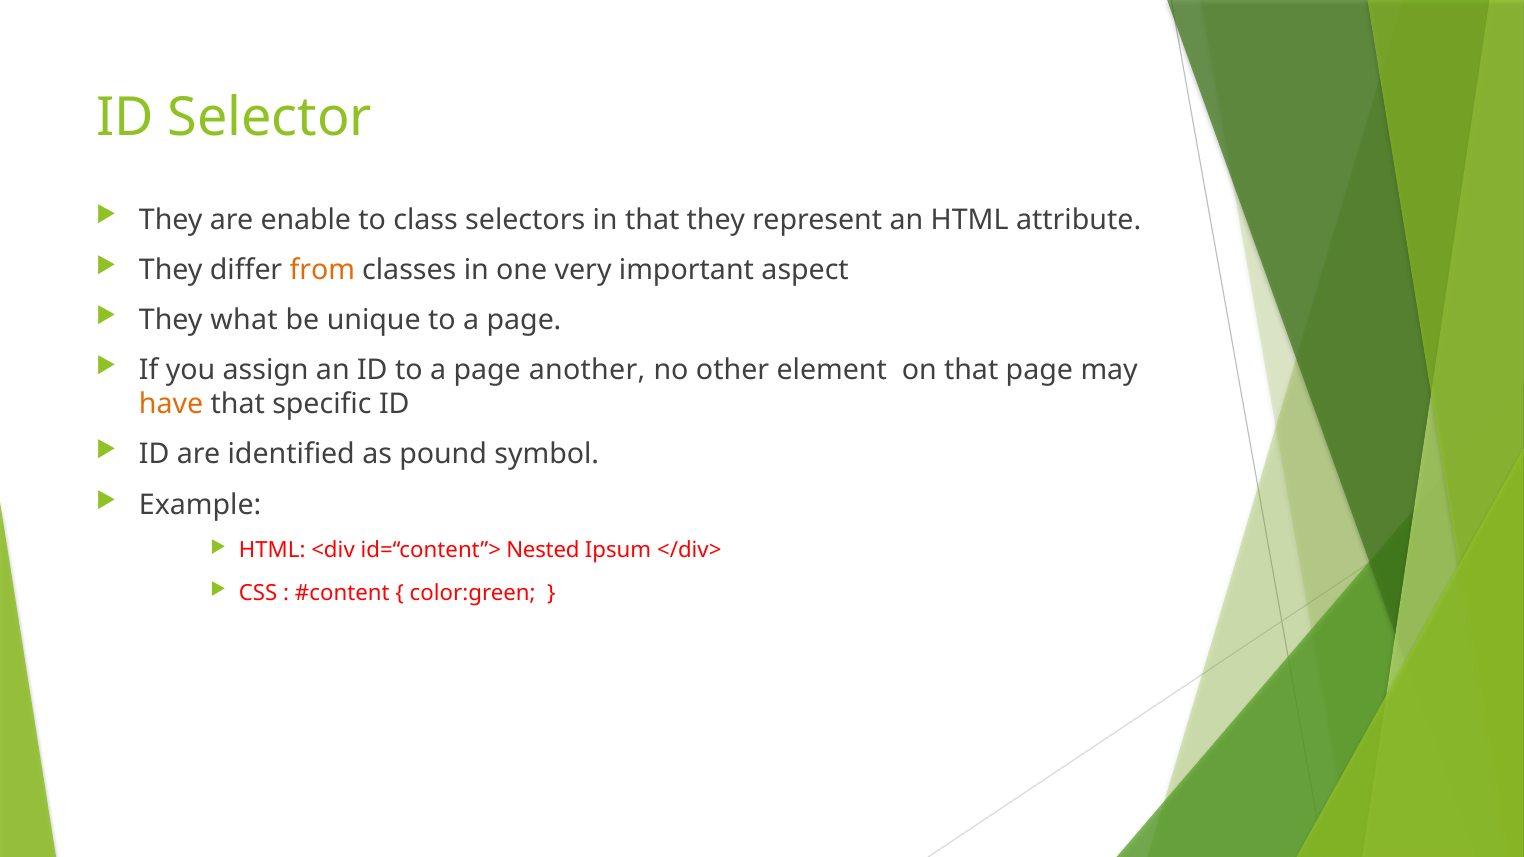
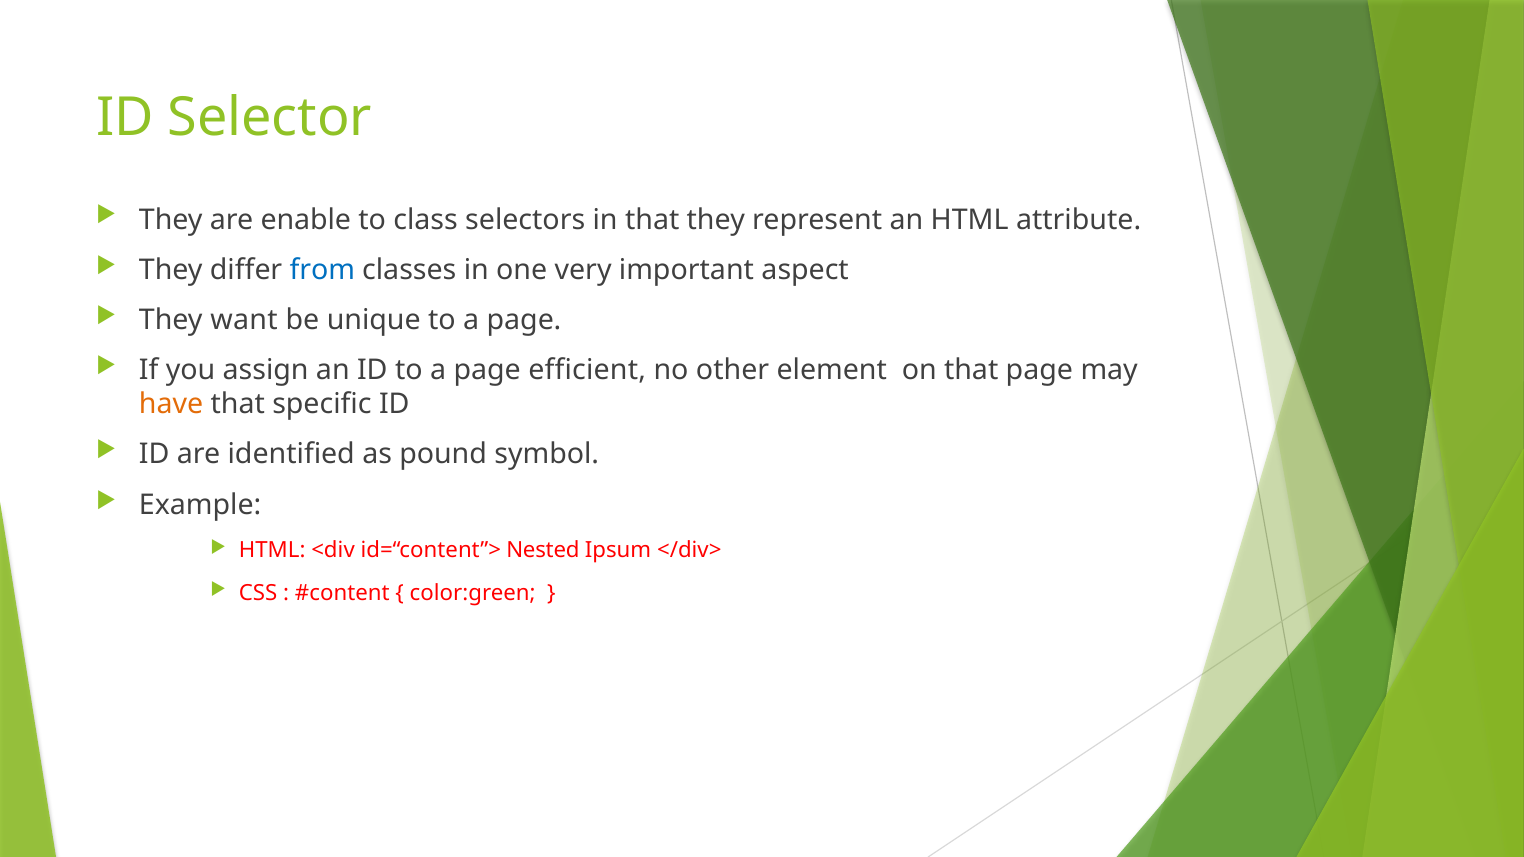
from colour: orange -> blue
what: what -> want
another: another -> efficient
